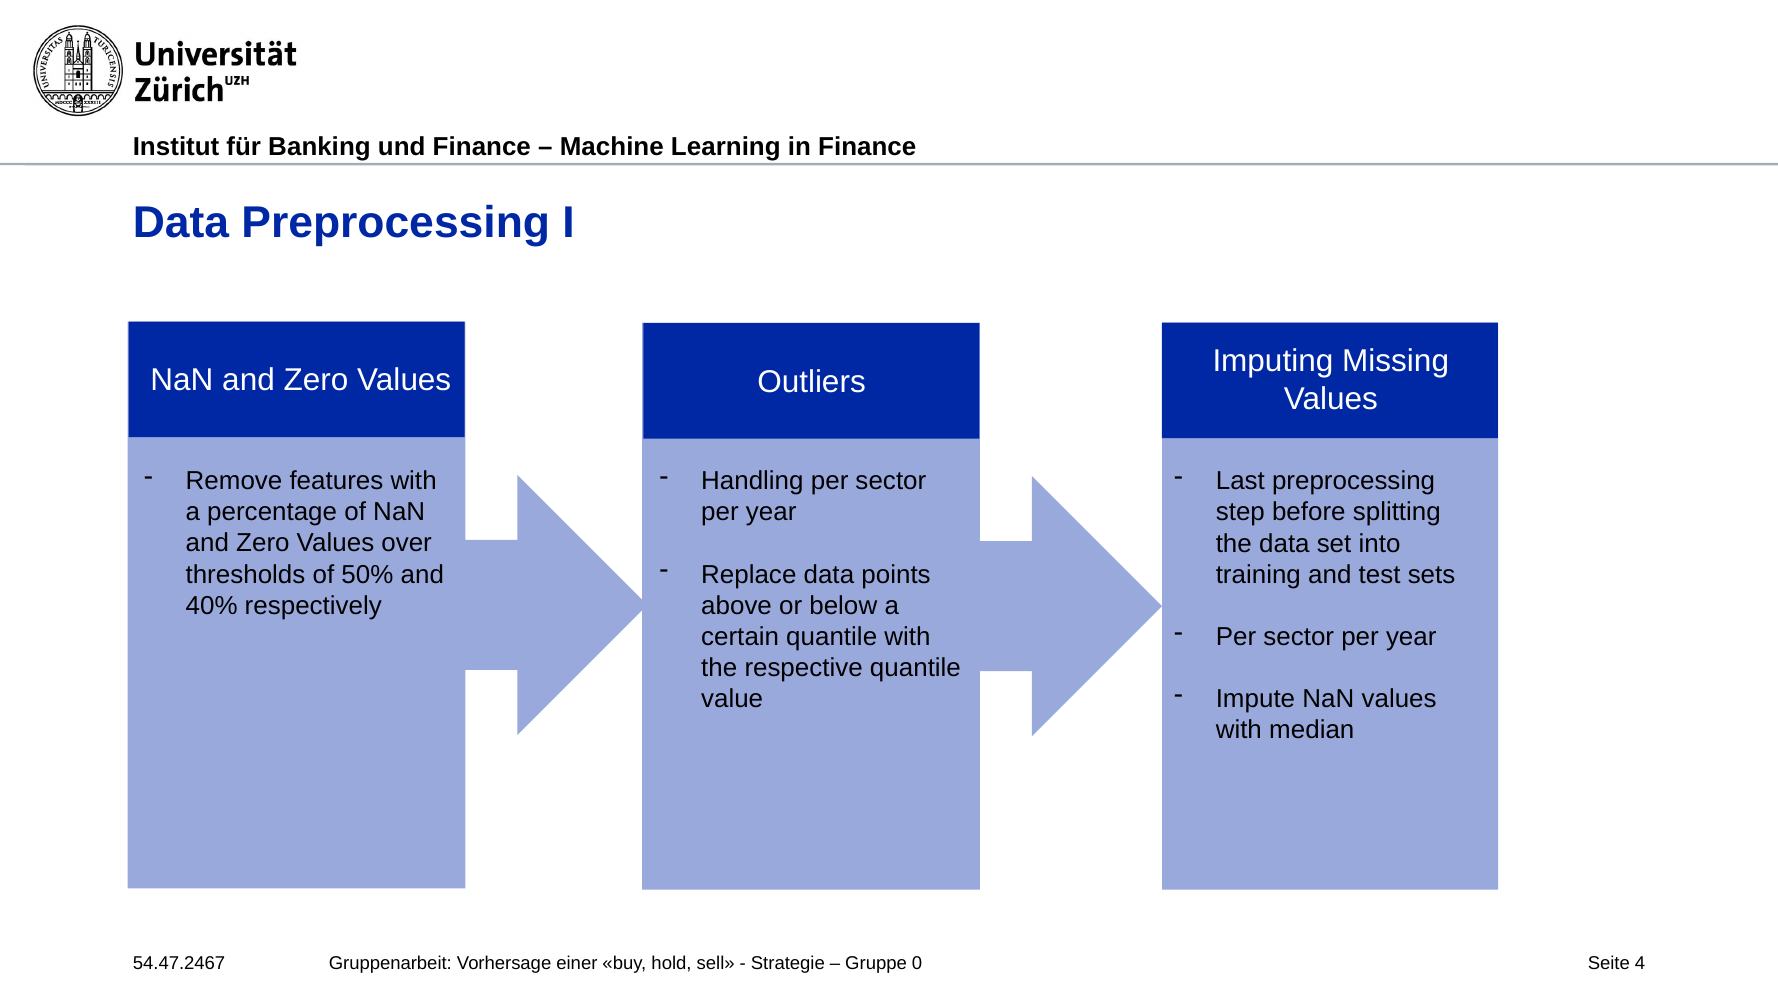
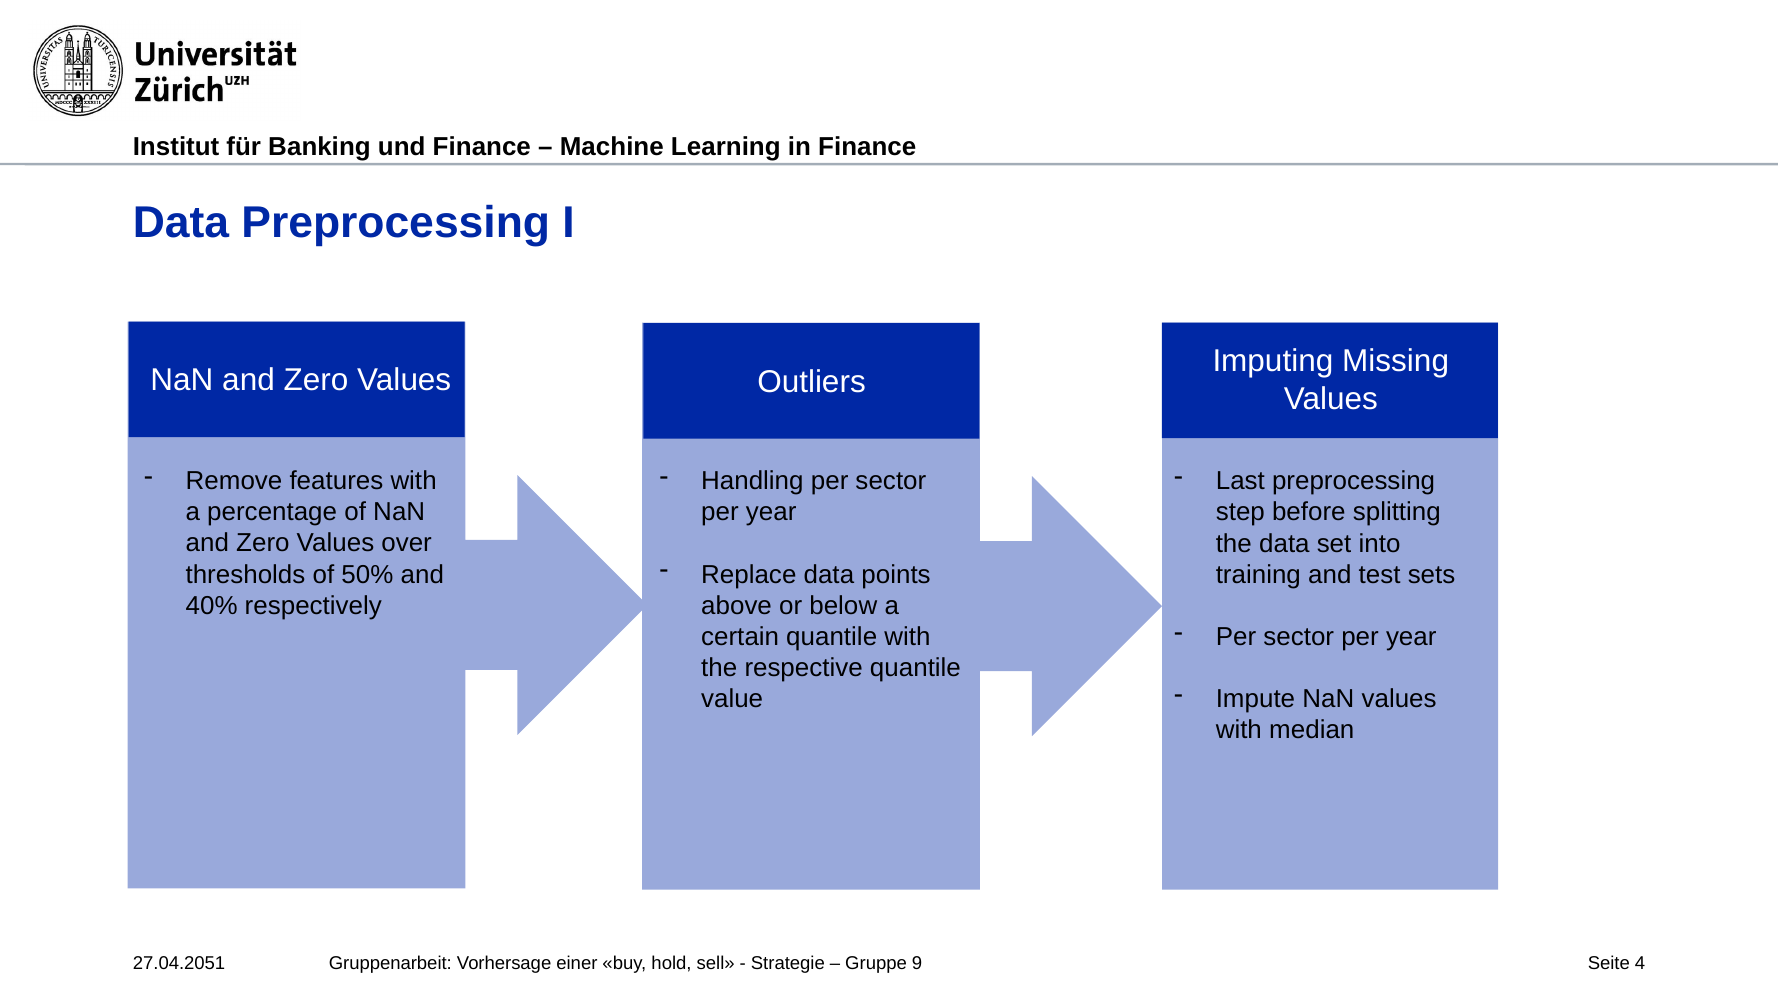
54.47.2467: 54.47.2467 -> 27.04.2051
0: 0 -> 9
